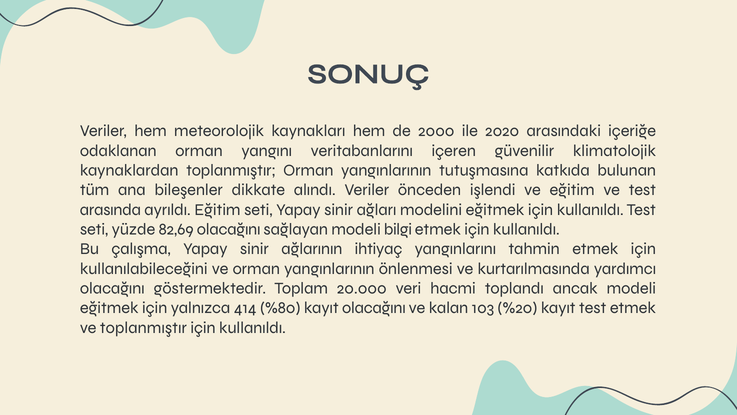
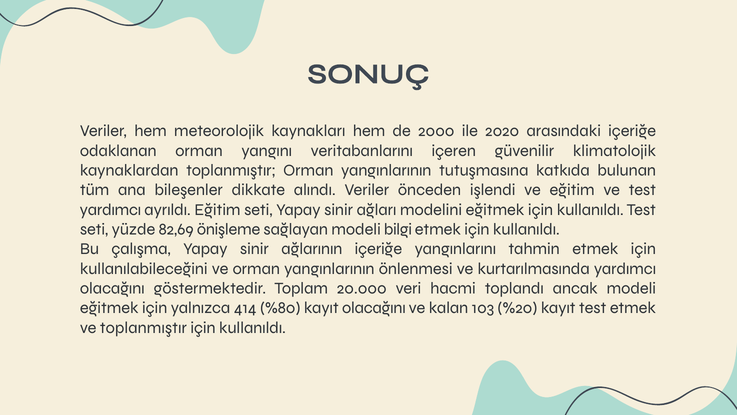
arasında at (110, 209): arasında -> yardımcı
82,69 olacağını: olacağını -> önişleme
ağlarının ihtiyaç: ihtiyaç -> içeriğe
